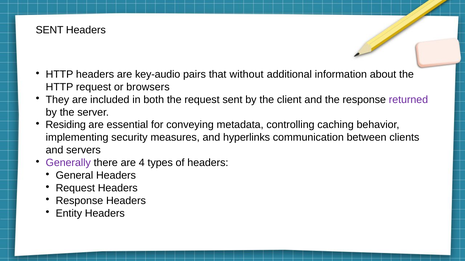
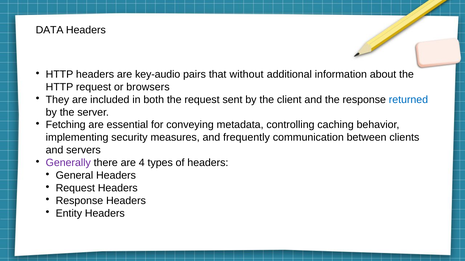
SENT at (50, 30): SENT -> DATA
returned colour: purple -> blue
Residing: Residing -> Fetching
hyperlinks: hyperlinks -> frequently
